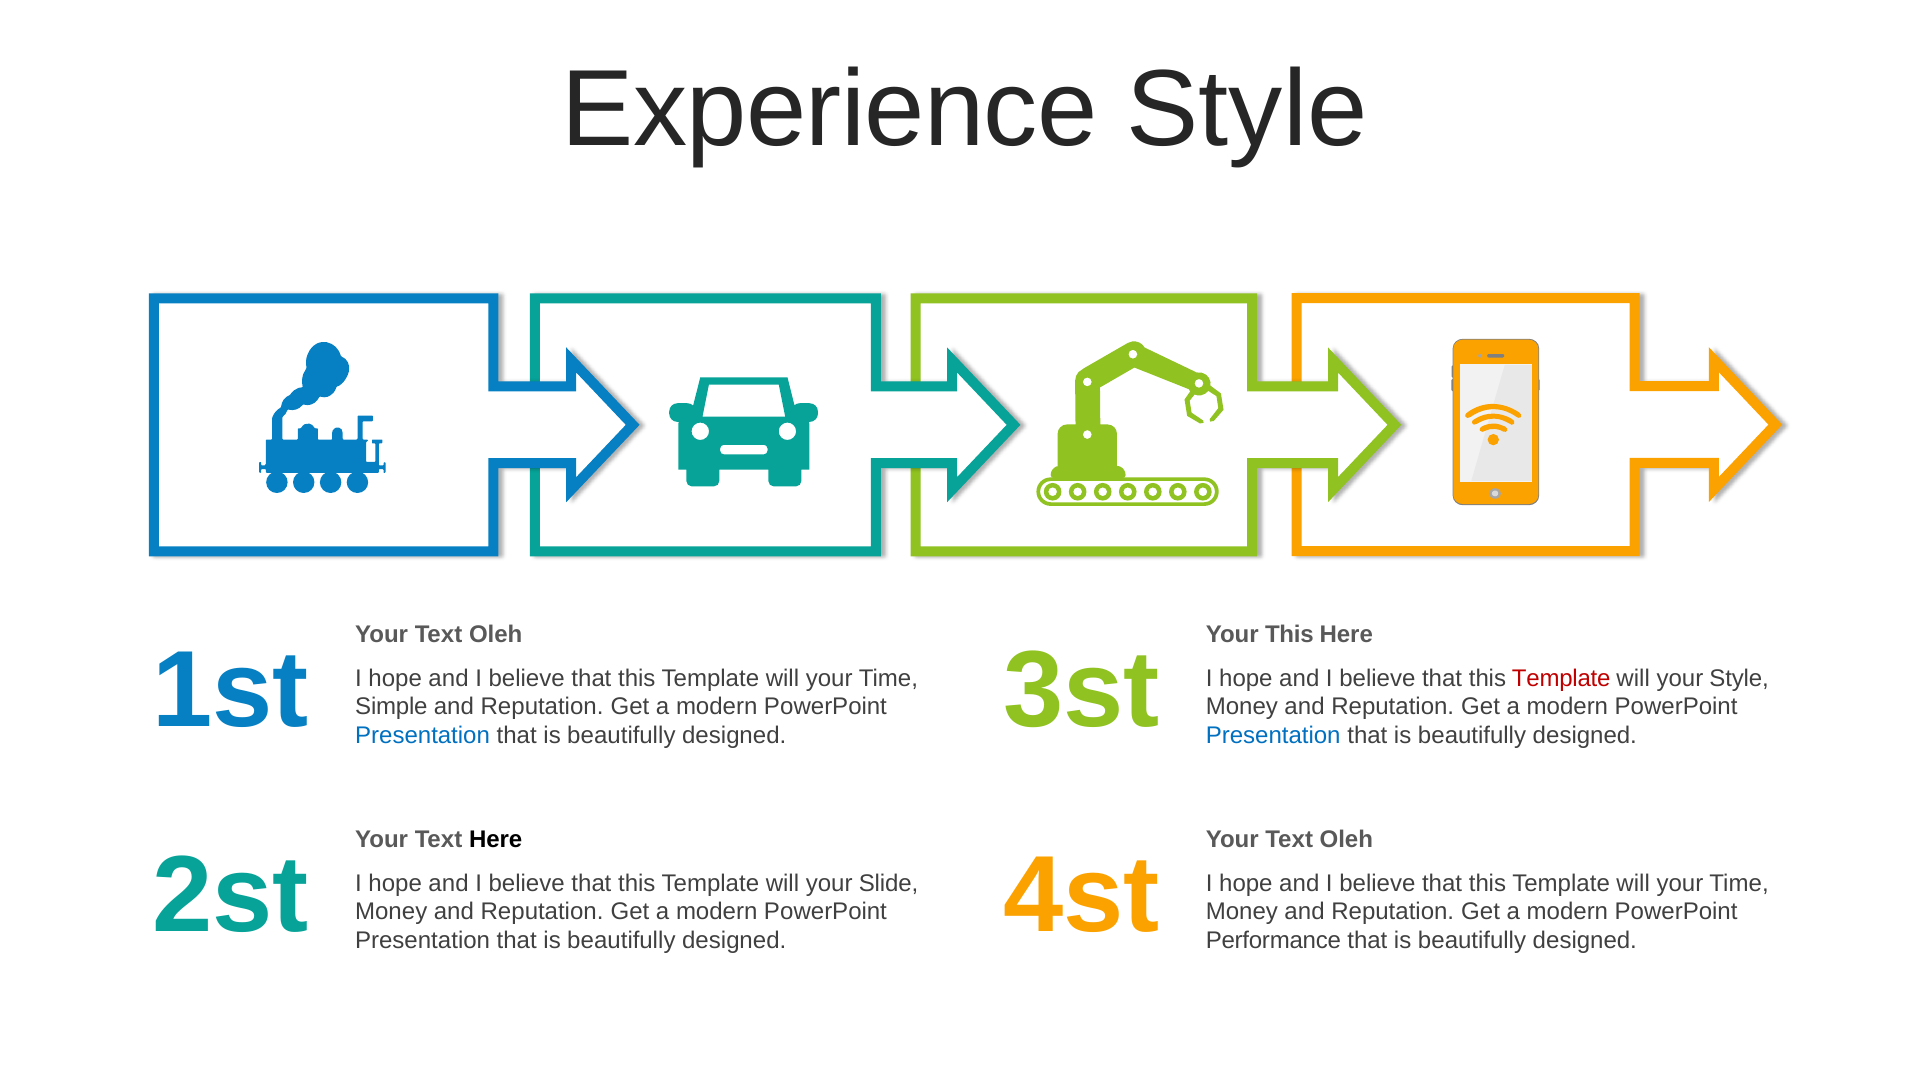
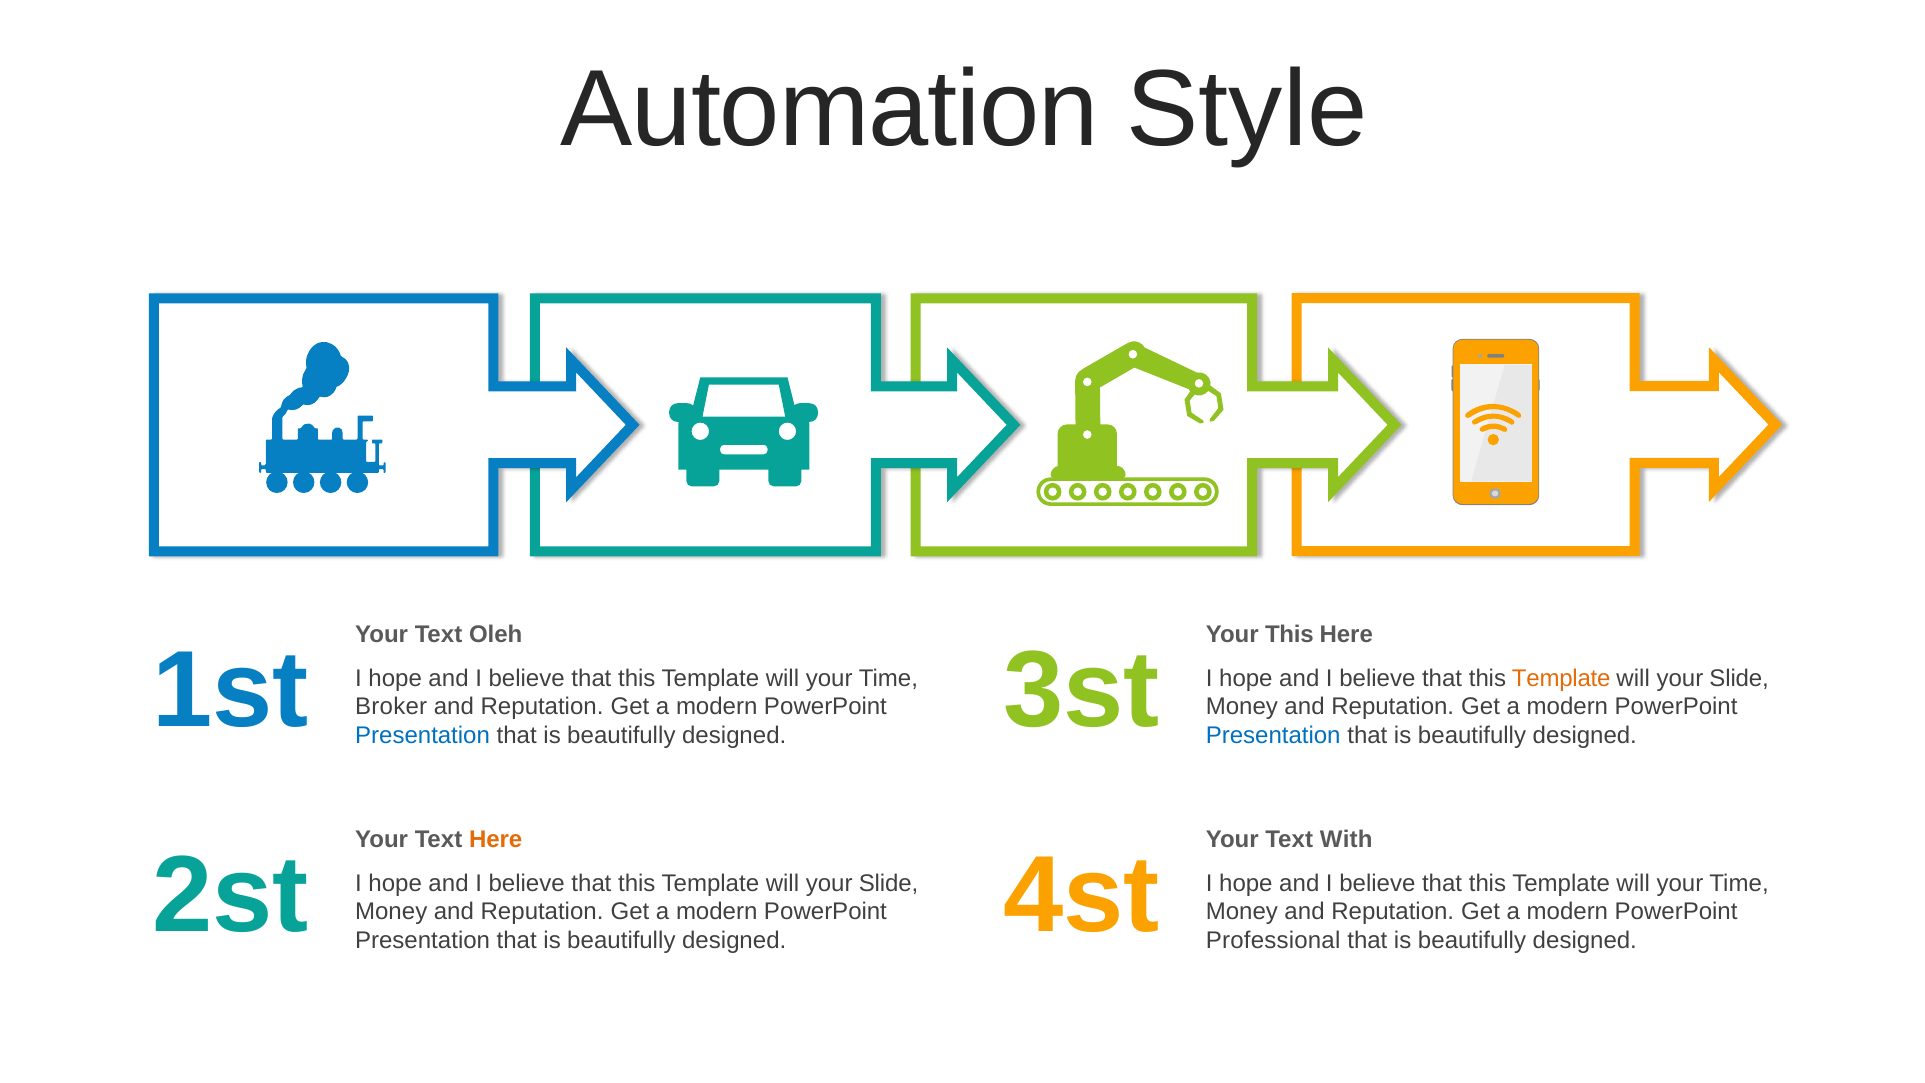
Experience: Experience -> Automation
Template at (1561, 678) colour: red -> orange
Style at (1739, 678): Style -> Slide
Simple: Simple -> Broker
Here at (496, 839) colour: black -> orange
Oleh at (1346, 839): Oleh -> With
Performance: Performance -> Professional
